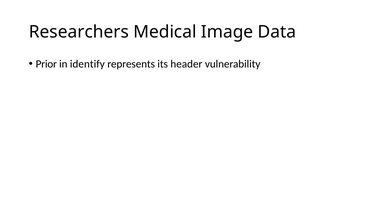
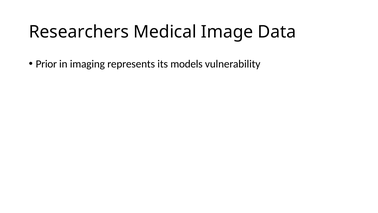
identify: identify -> imaging
header: header -> models
